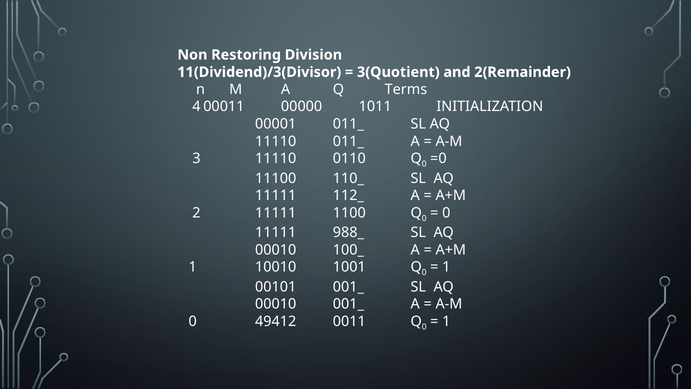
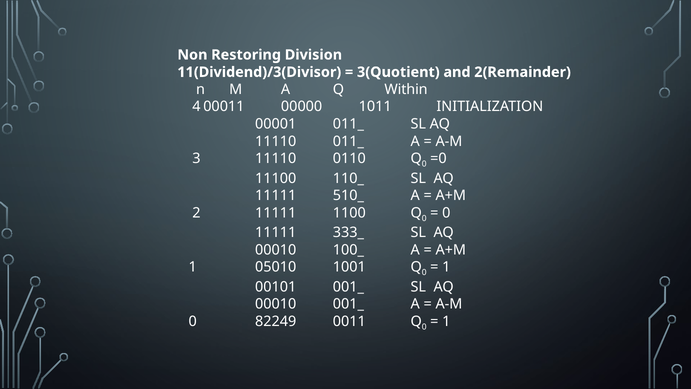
Terms: Terms -> Within
112_: 112_ -> 510_
988_: 988_ -> 333_
10010: 10010 -> 05010
49412: 49412 -> 82249
